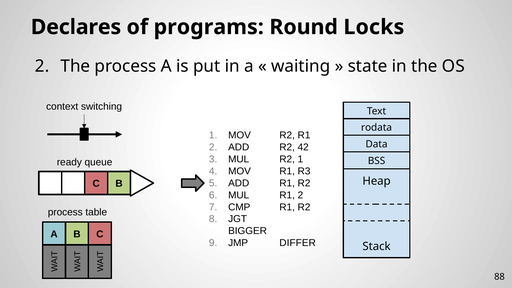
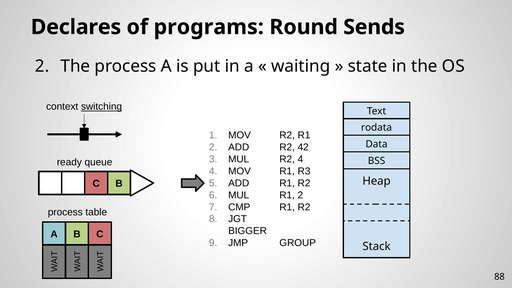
Locks: Locks -> Sends
switching underline: none -> present
R2 1: 1 -> 4
DIFFER: DIFFER -> GROUP
